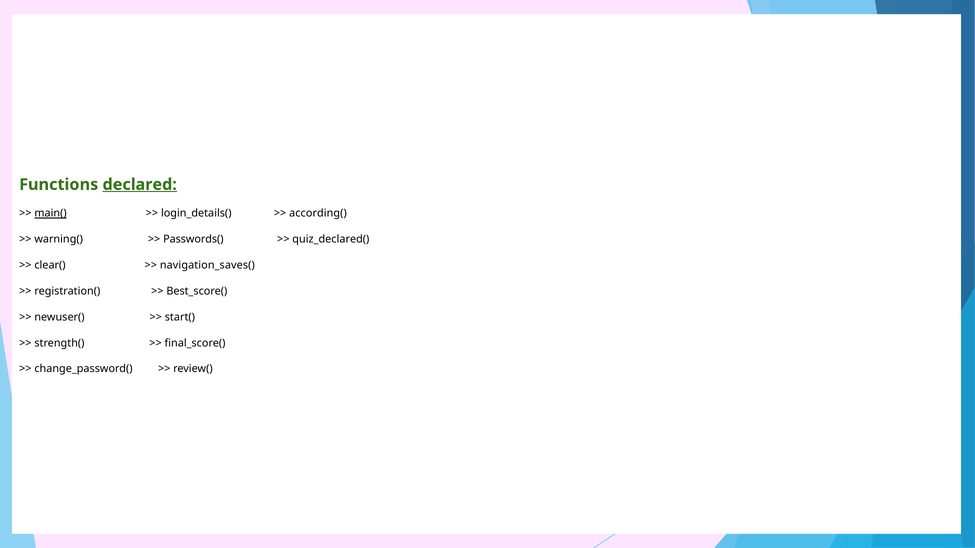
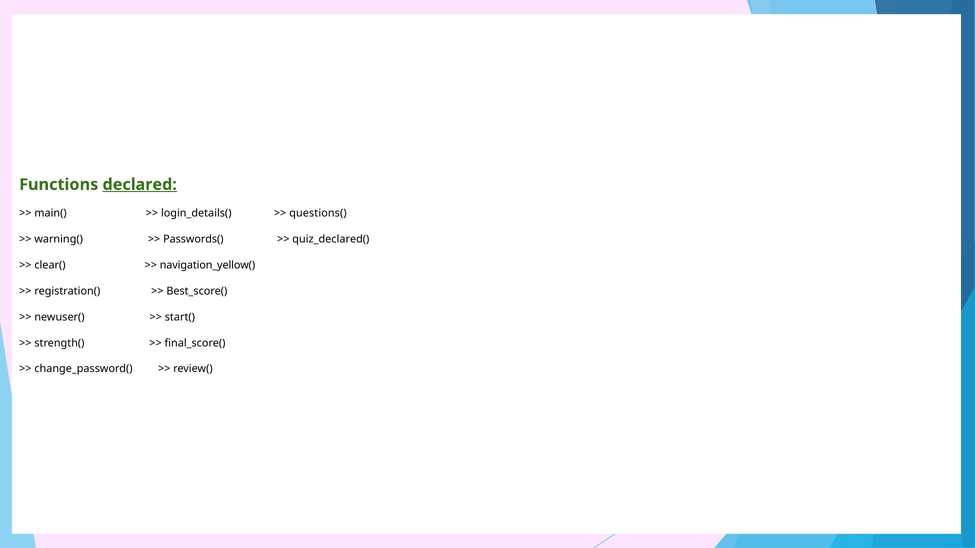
main( underline: present -> none
according(: according( -> questions(
navigation_saves(: navigation_saves( -> navigation_yellow(
